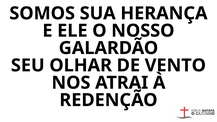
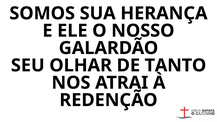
VENTO: VENTO -> TANTO
